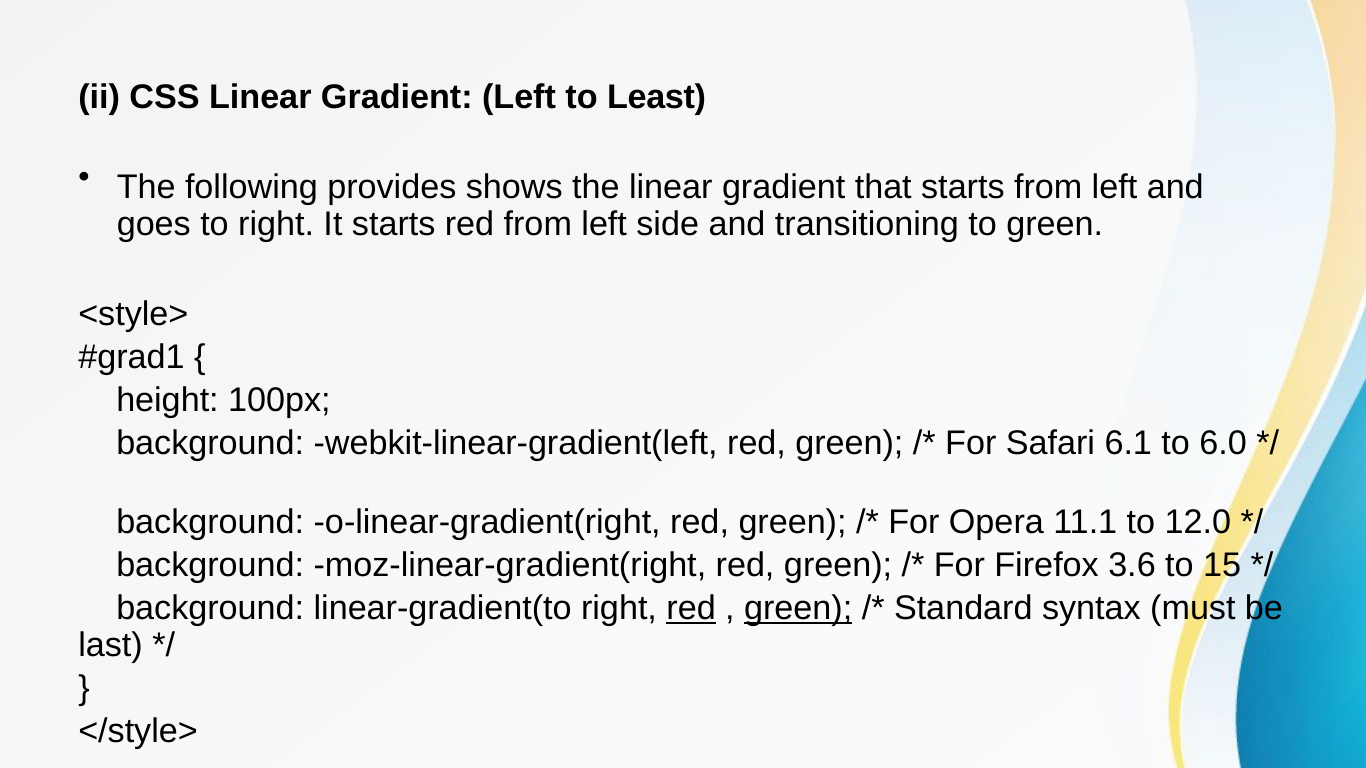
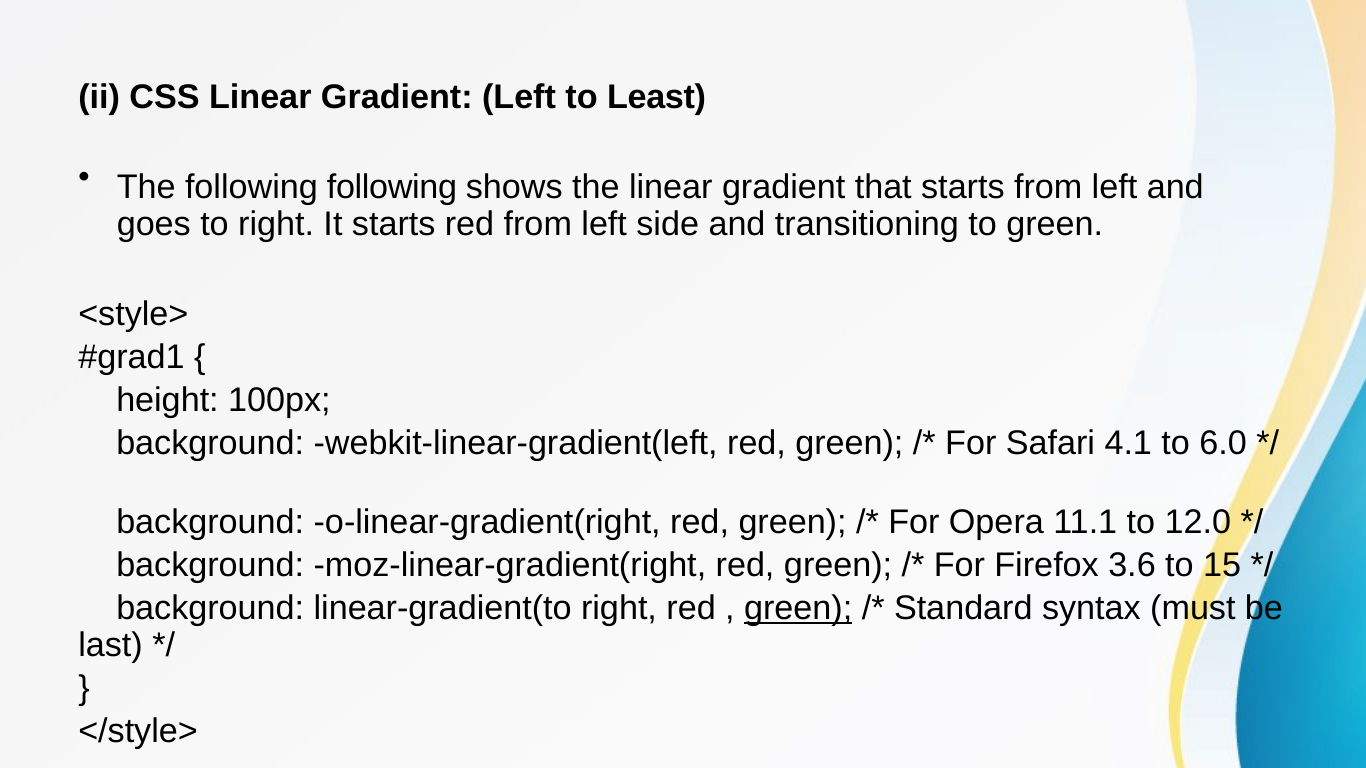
following provides: provides -> following
6.1: 6.1 -> 4.1
red at (691, 609) underline: present -> none
